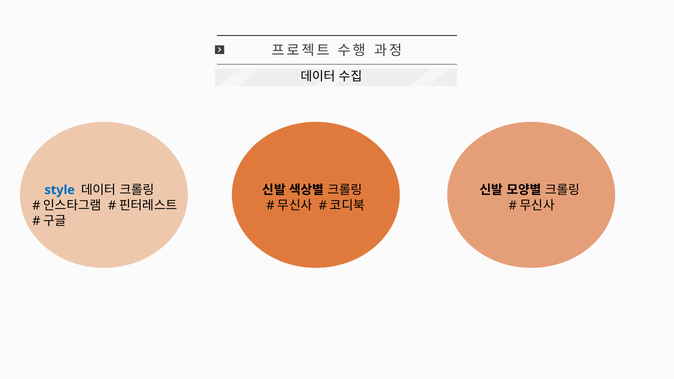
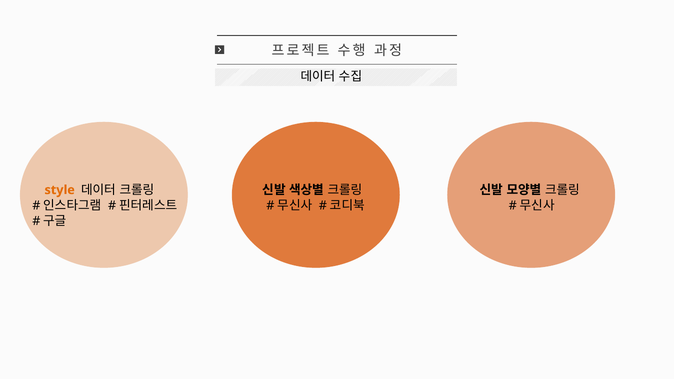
style colour: blue -> orange
